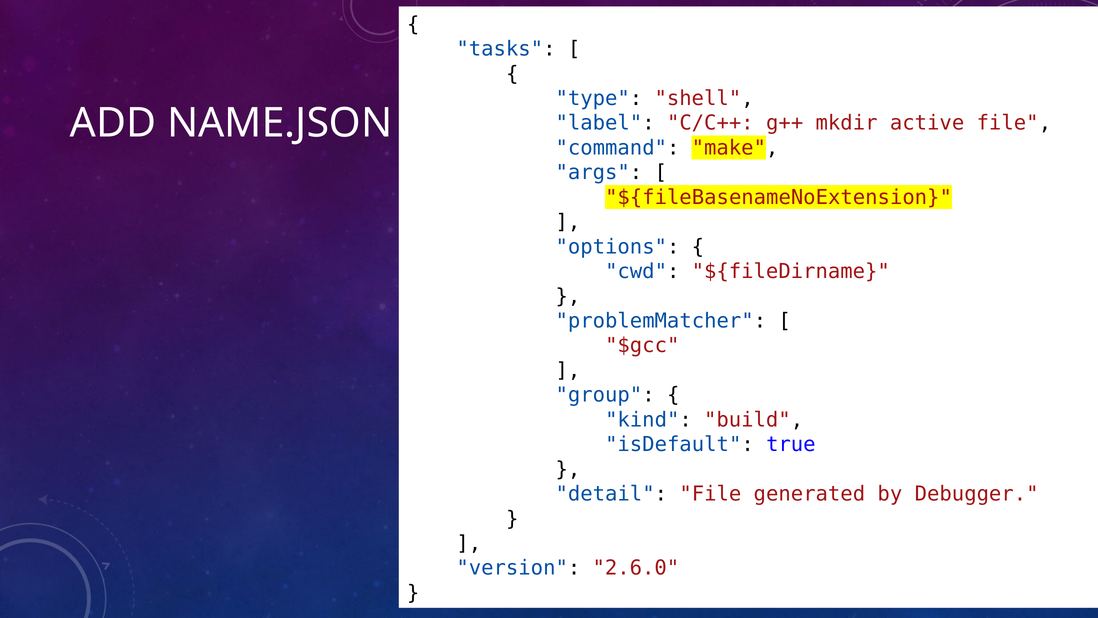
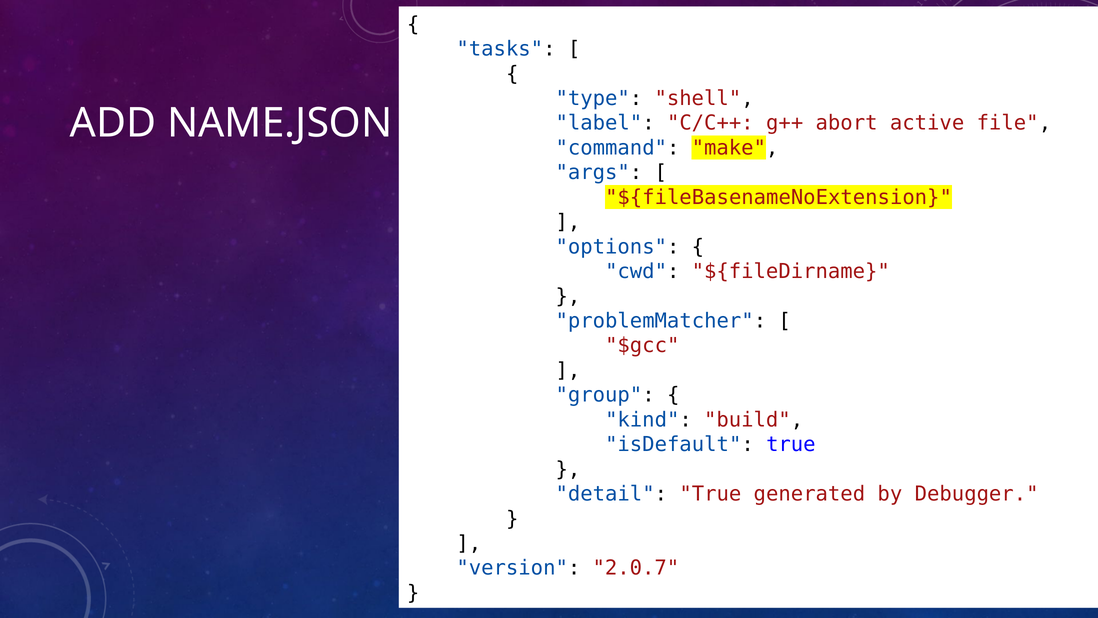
mkdir: mkdir -> abort
detail File: File -> True
2.6.0: 2.6.0 -> 2.0.7
